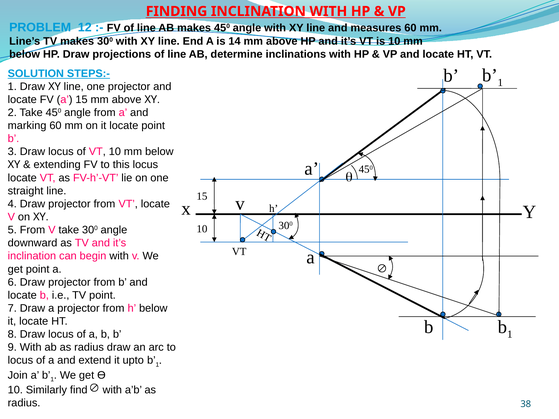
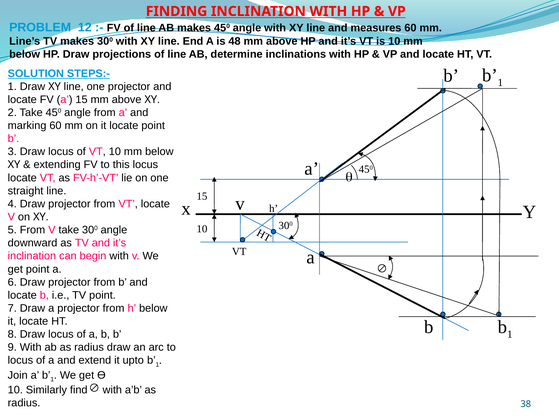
14: 14 -> 48
